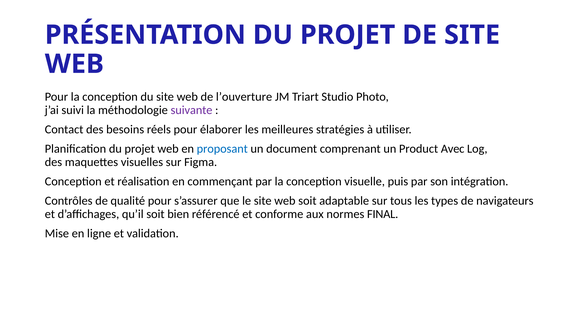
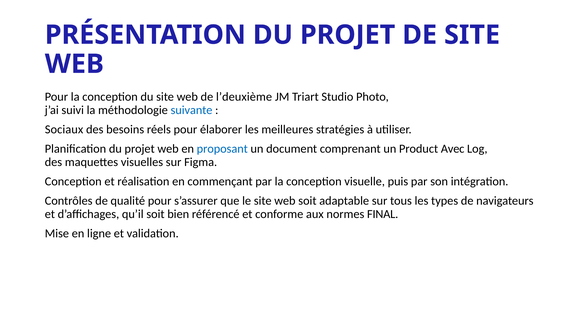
l’ouverture: l’ouverture -> l’deuxième
suivante colour: purple -> blue
Contact: Contact -> Sociaux
